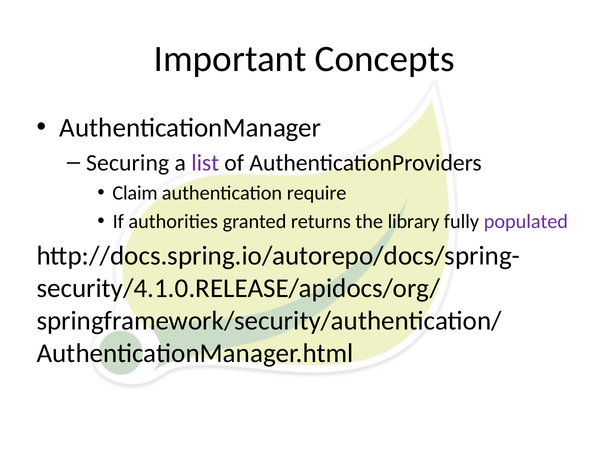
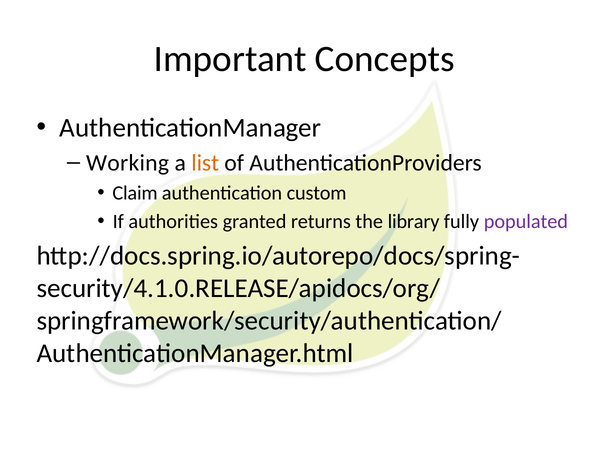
Securing: Securing -> Working
list colour: purple -> orange
require: require -> custom
